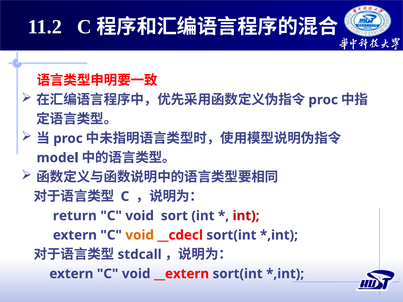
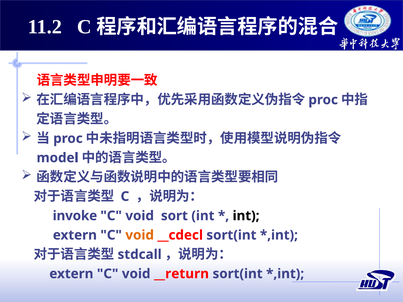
return: return -> invoke
int at (246, 216) colour: red -> black
__extern: __extern -> __return
